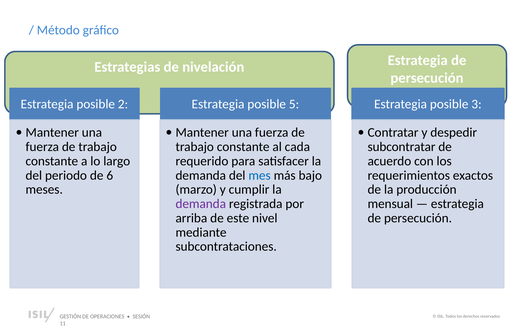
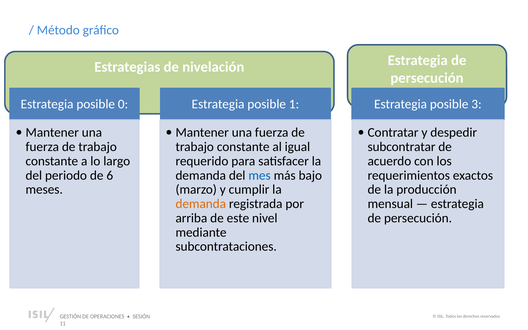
2: 2 -> 0
5: 5 -> 1
cada: cada -> igual
demanda at (201, 204) colour: purple -> orange
